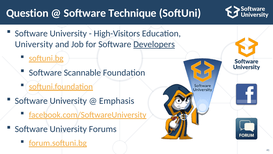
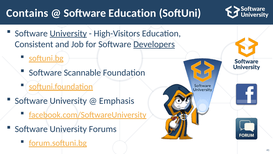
Question: Question -> Contains
Software Technique: Technique -> Education
University at (68, 33) underline: none -> present
University at (34, 44): University -> Consistent
